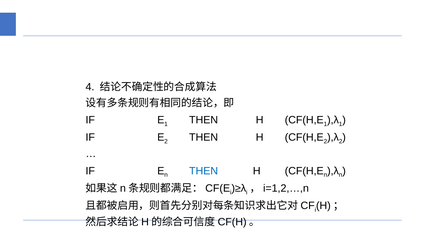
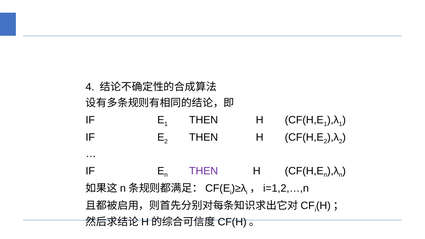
THEN at (204, 171) colour: blue -> purple
